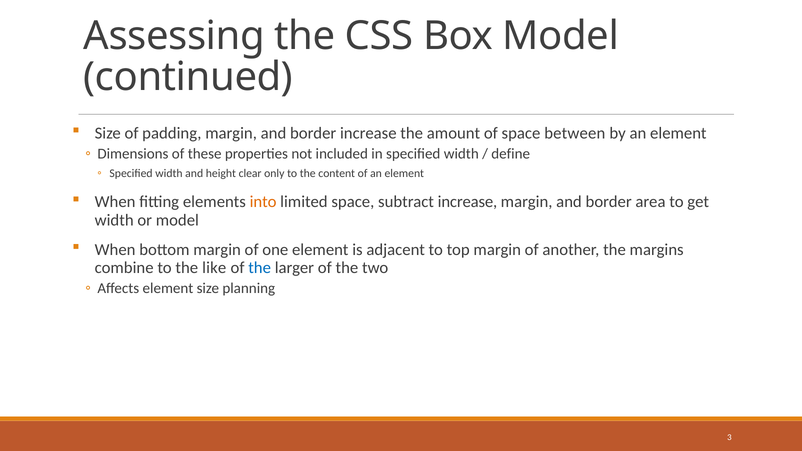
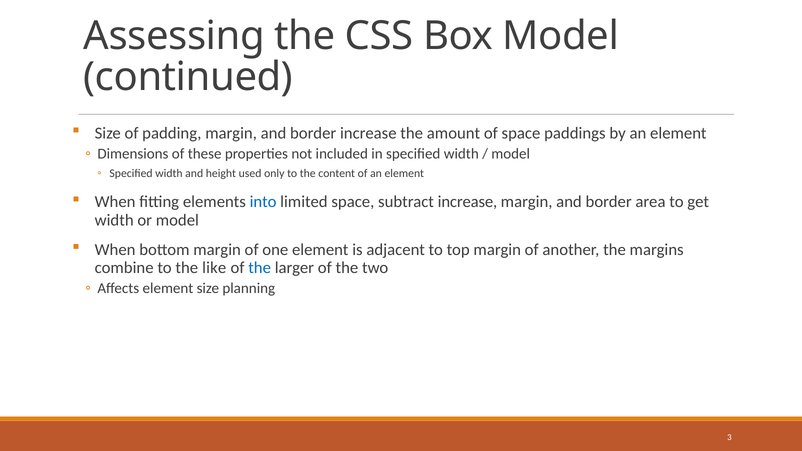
between: between -> paddings
define at (511, 154): define -> model
clear: clear -> used
into colour: orange -> blue
